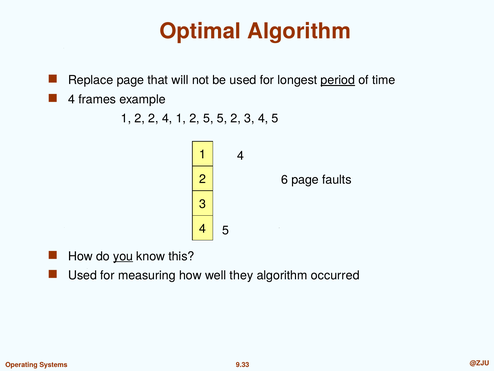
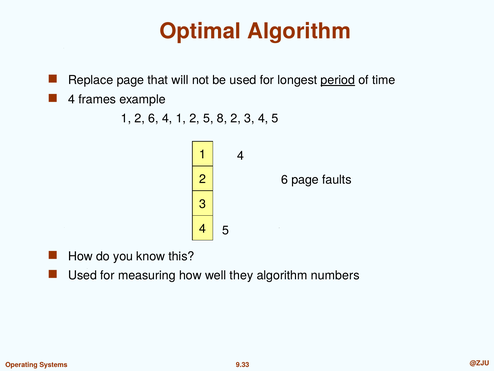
2 2: 2 -> 6
5 5: 5 -> 8
you underline: present -> none
occurred: occurred -> numbers
